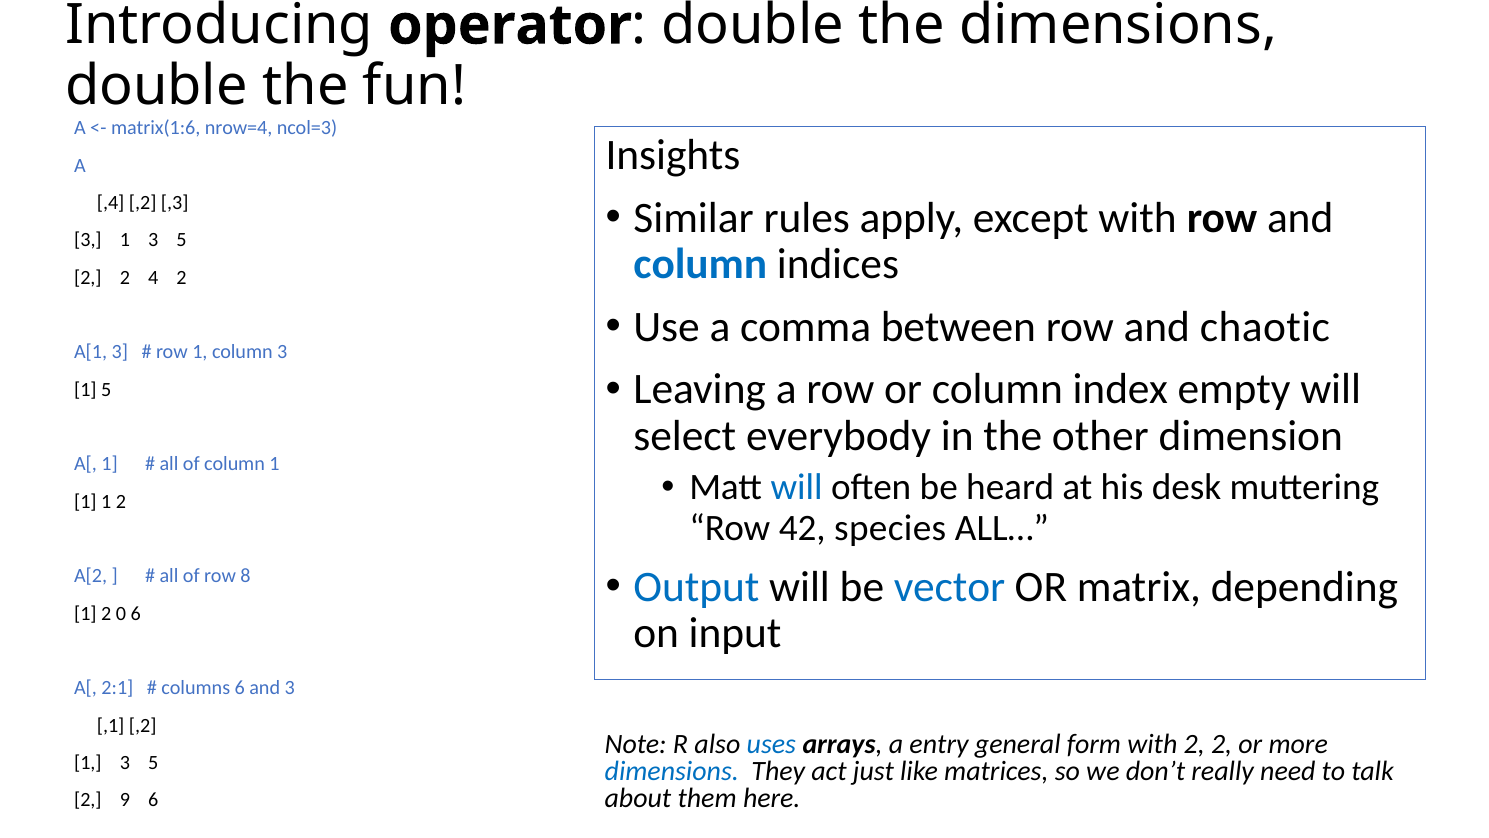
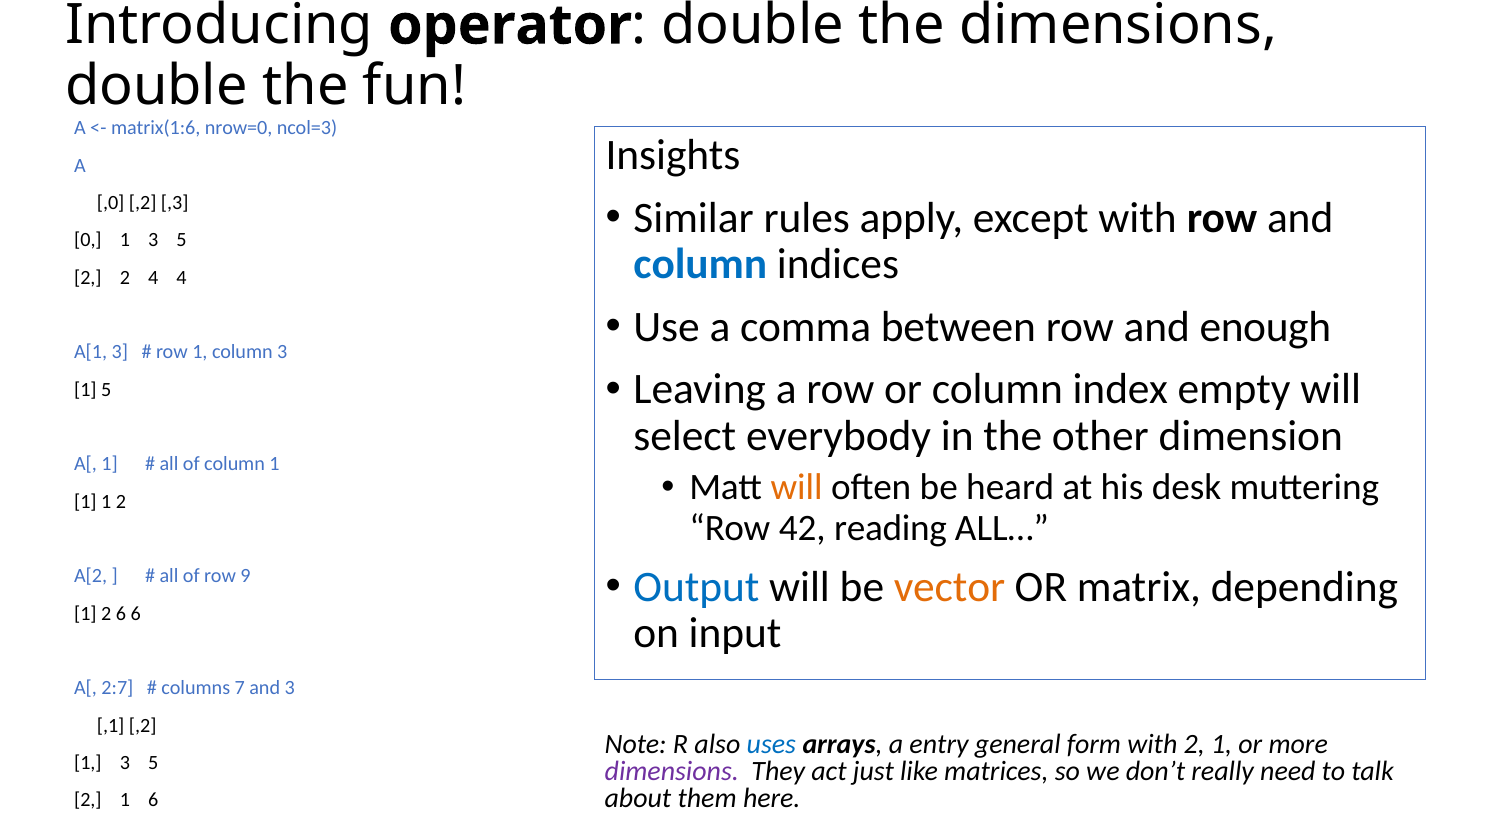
nrow=4: nrow=4 -> nrow=0
,4: ,4 -> ,0
3 at (88, 240): 3 -> 0
4 2: 2 -> 4
chaotic: chaotic -> enough
will at (797, 487) colour: blue -> orange
species: species -> reading
vector colour: blue -> orange
8: 8 -> 9
2 0: 0 -> 6
2:1: 2:1 -> 2:7
columns 6: 6 -> 7
with 2 2: 2 -> 1
dimensions at (672, 771) colour: blue -> purple
9 at (125, 800): 9 -> 1
